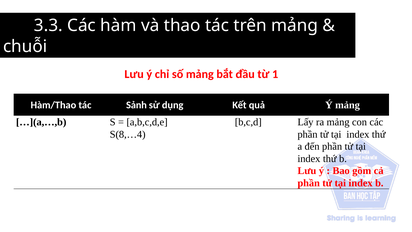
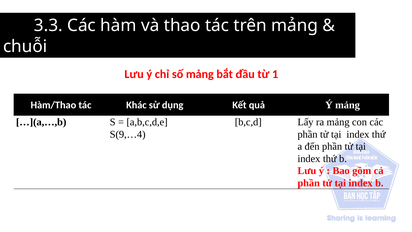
Sảnh: Sảnh -> Khác
S(8,…4: S(8,…4 -> S(9,…4
